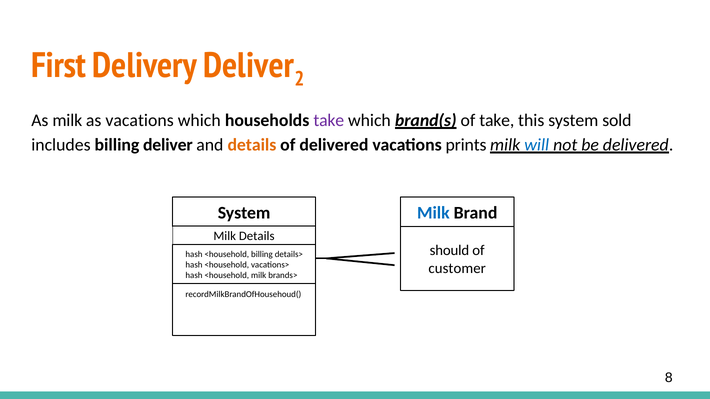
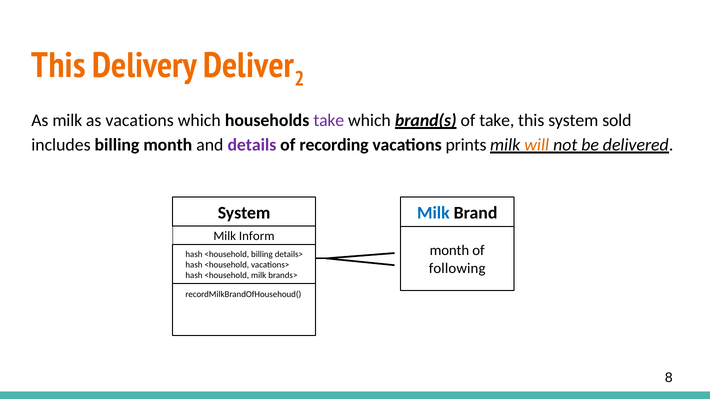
First at (59, 65): First -> This
billing deliver: deliver -> month
details at (252, 145) colour: orange -> purple
of delivered: delivered -> recording
will colour: blue -> orange
Milk Details: Details -> Inform
should at (449, 251): should -> month
customer: customer -> following
